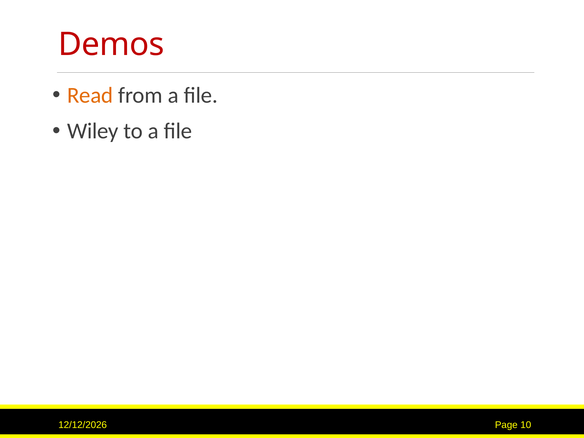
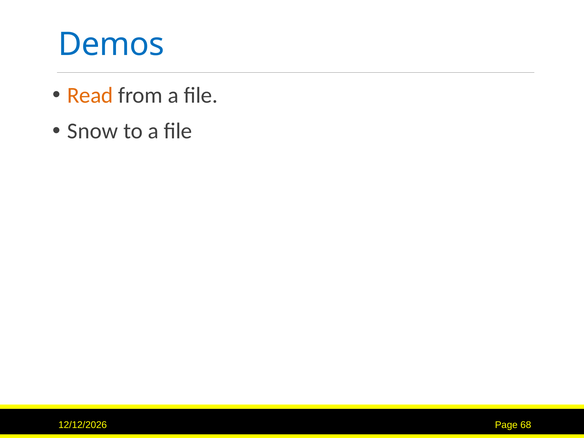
Demos colour: red -> blue
Wiley: Wiley -> Snow
10: 10 -> 68
